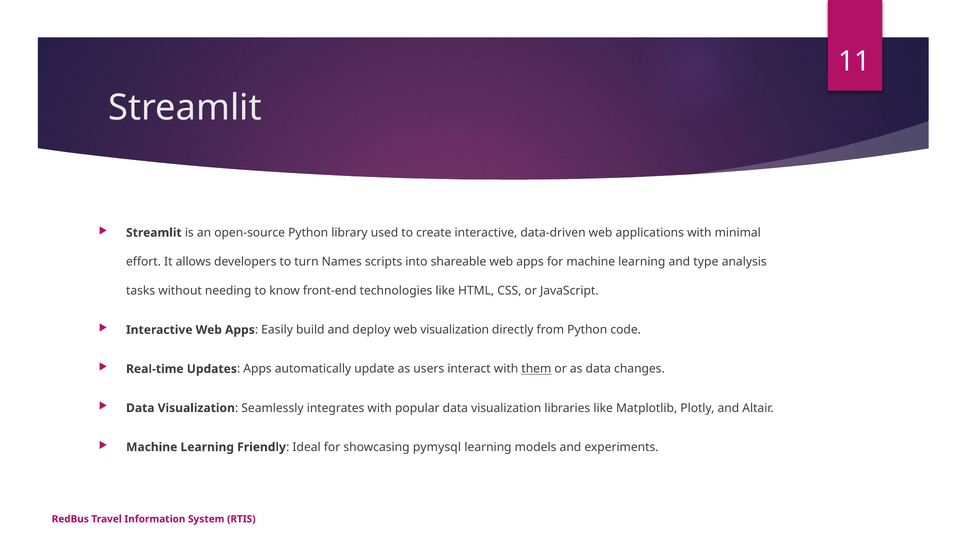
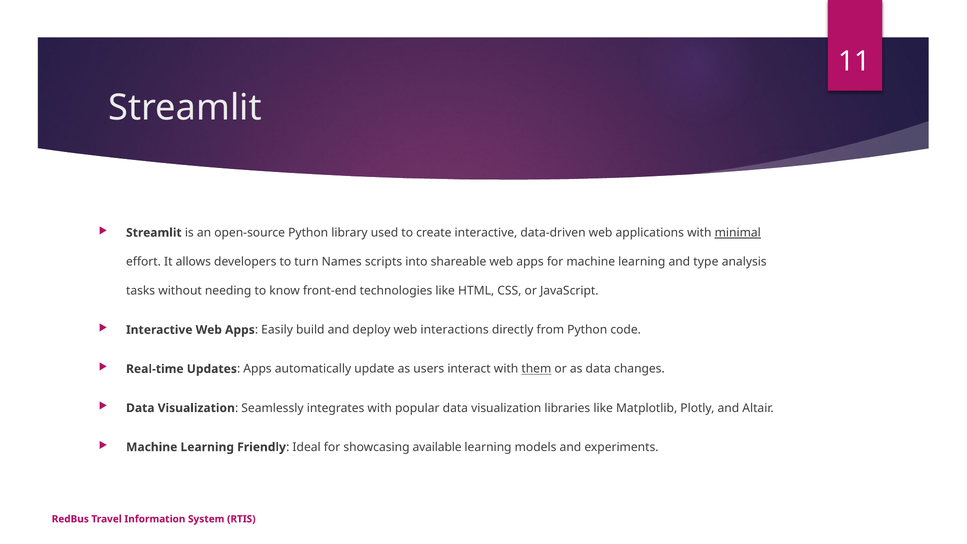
minimal underline: none -> present
web visualization: visualization -> interactions
pymysql: pymysql -> available
